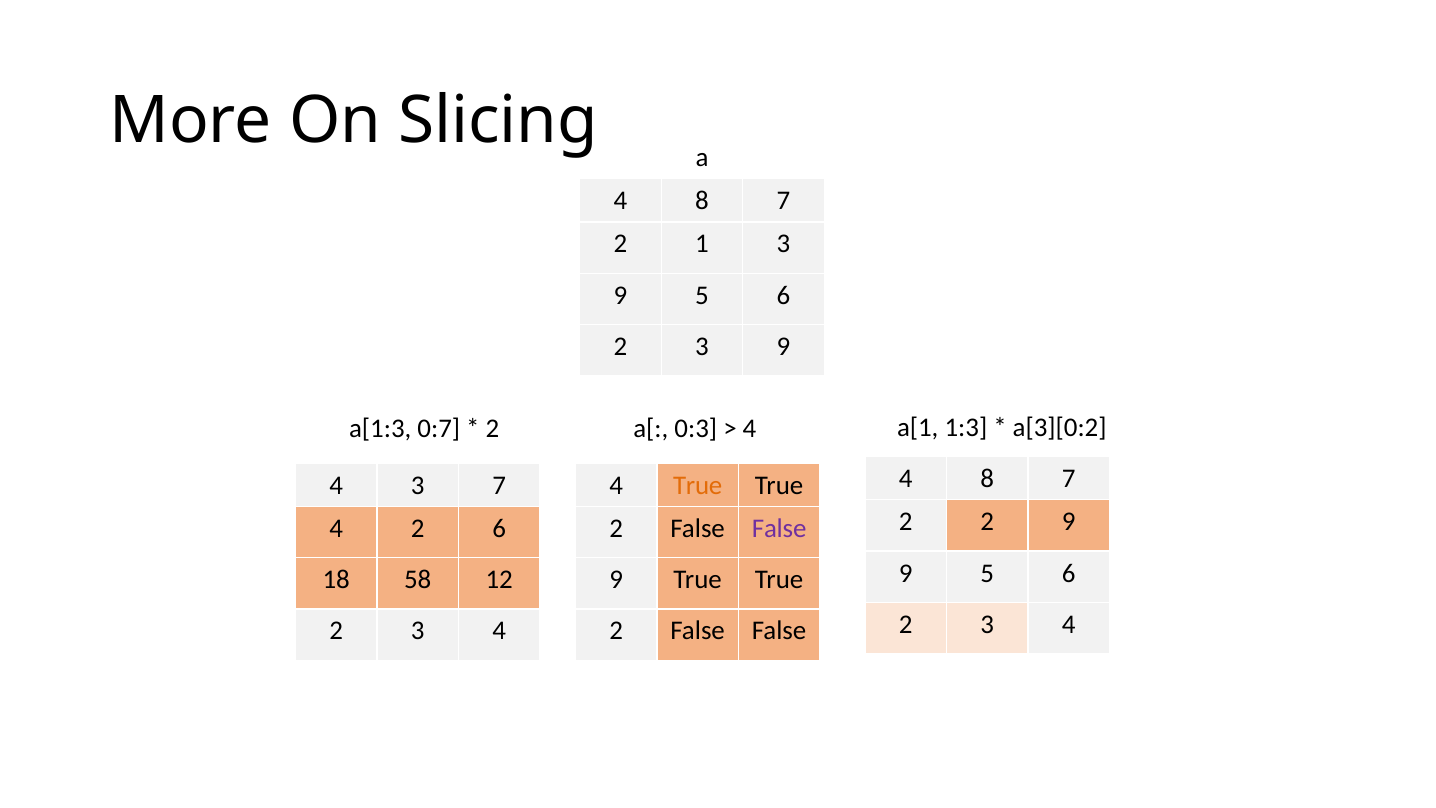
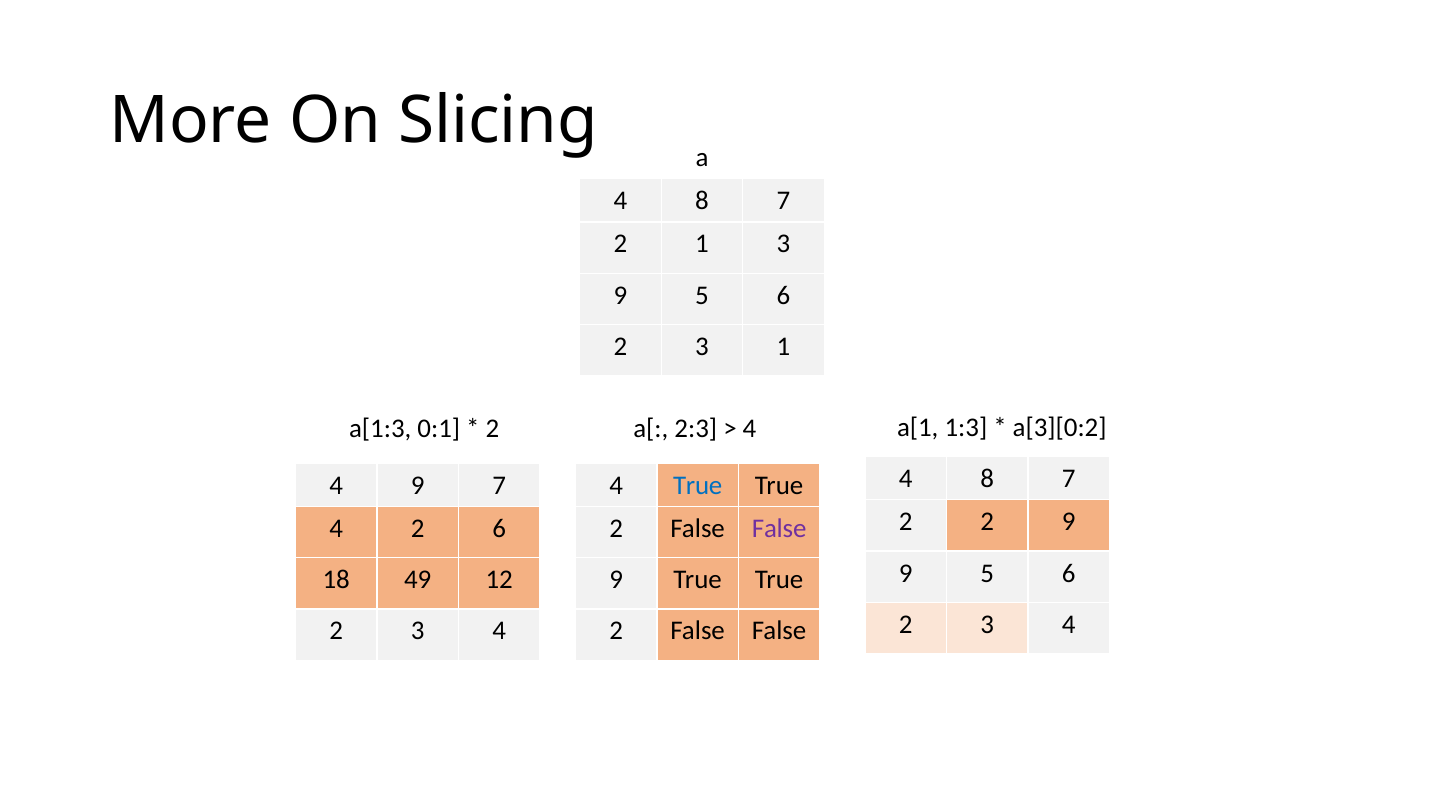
2 3 9: 9 -> 1
0:7: 0:7 -> 0:1
0:3: 0:3 -> 2:3
4 3: 3 -> 9
True at (698, 485) colour: orange -> blue
58: 58 -> 49
